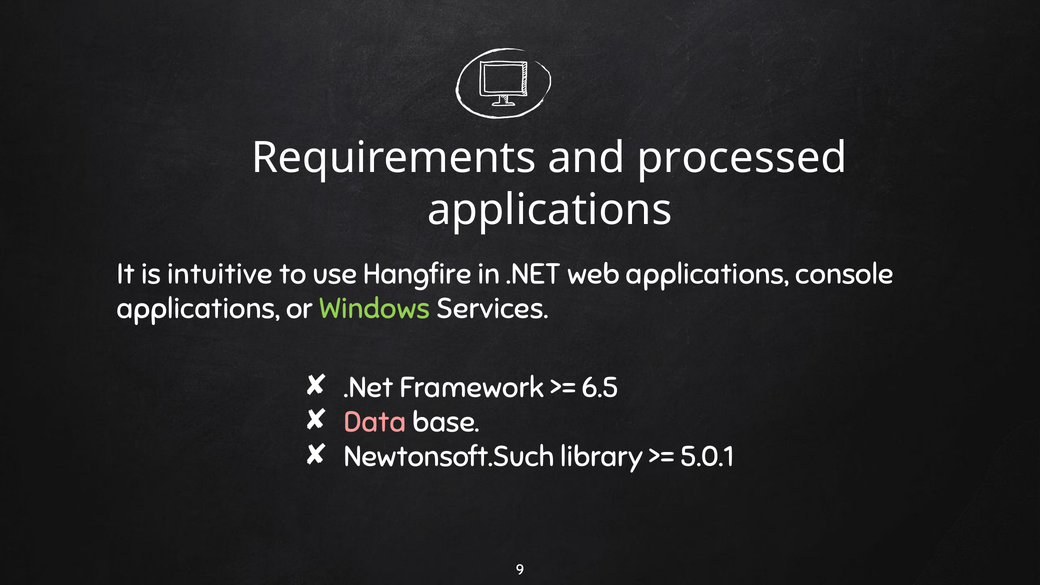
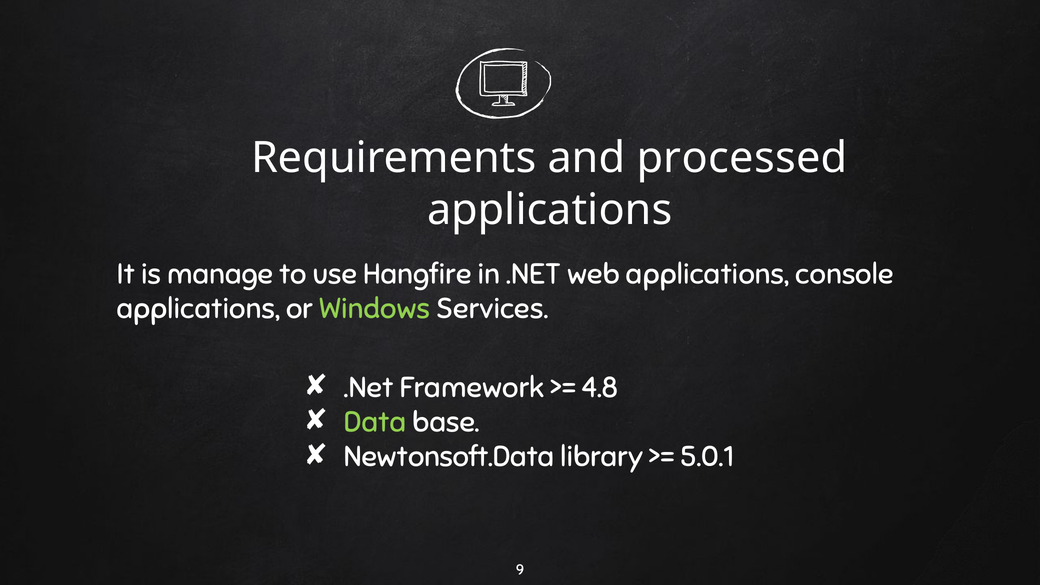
intuitive: intuitive -> manage
6.5: 6.5 -> 4.8
Data colour: pink -> light green
Newtonsoft.Such: Newtonsoft.Such -> Newtonsoft.Data
